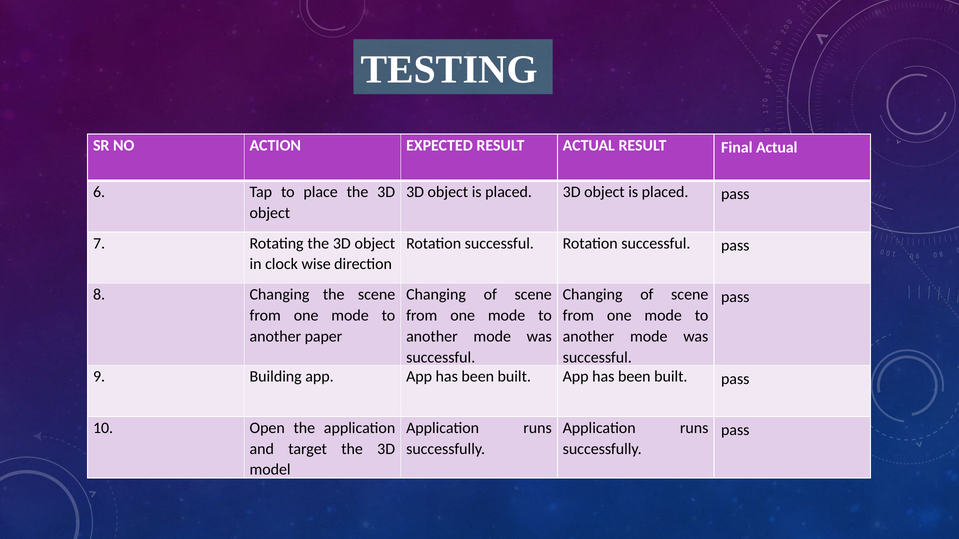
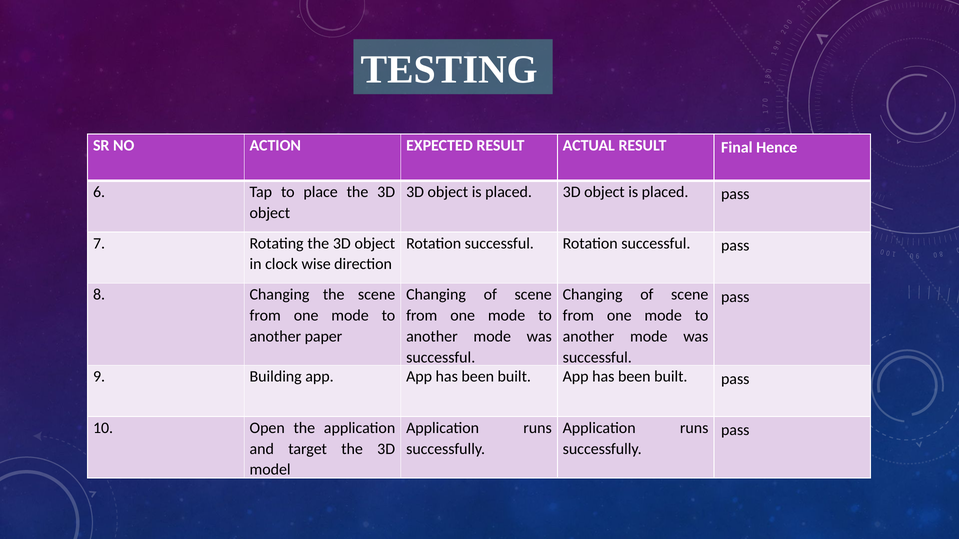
Final Actual: Actual -> Hence
